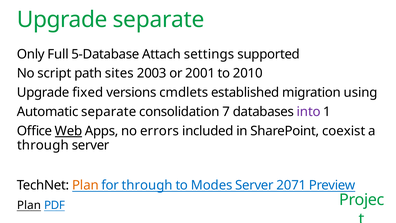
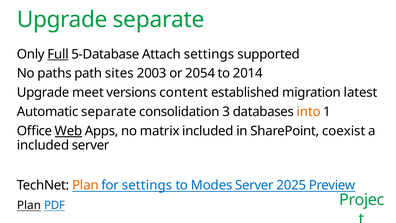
Full underline: none -> present
script: script -> paths
2001: 2001 -> 2054
2010: 2010 -> 2014
fixed: fixed -> meet
cmdlets: cmdlets -> content
using: using -> latest
7: 7 -> 3
into colour: purple -> orange
errors: errors -> matrix
through at (43, 146): through -> included
for through: through -> settings
2071: 2071 -> 2025
